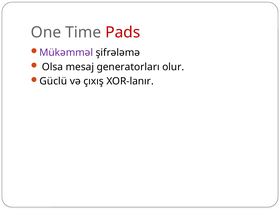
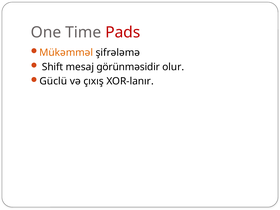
Mükəmməl colour: purple -> orange
Olsa: Olsa -> Shift
generatorları: generatorları -> görünməsidir
